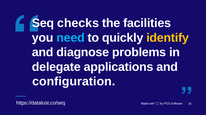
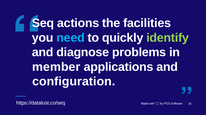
checks: checks -> actions
identify colour: yellow -> light green
delegate: delegate -> member
